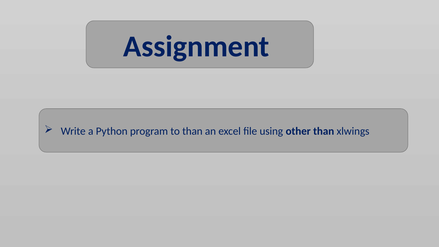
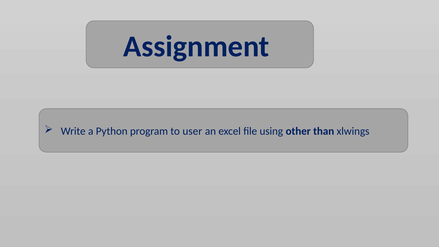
to than: than -> user
